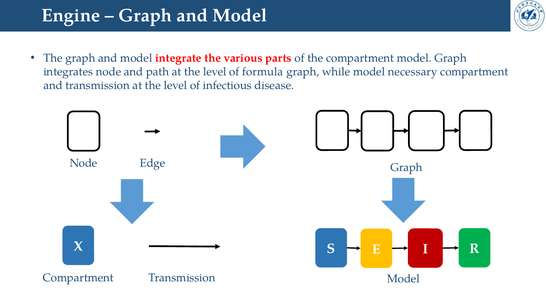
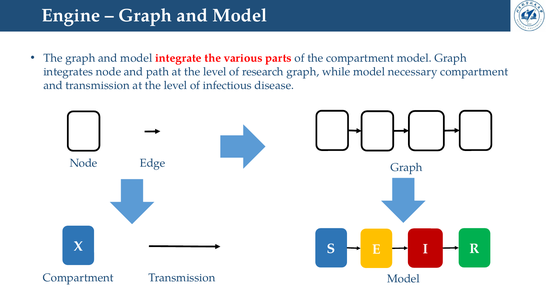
formula: formula -> research
